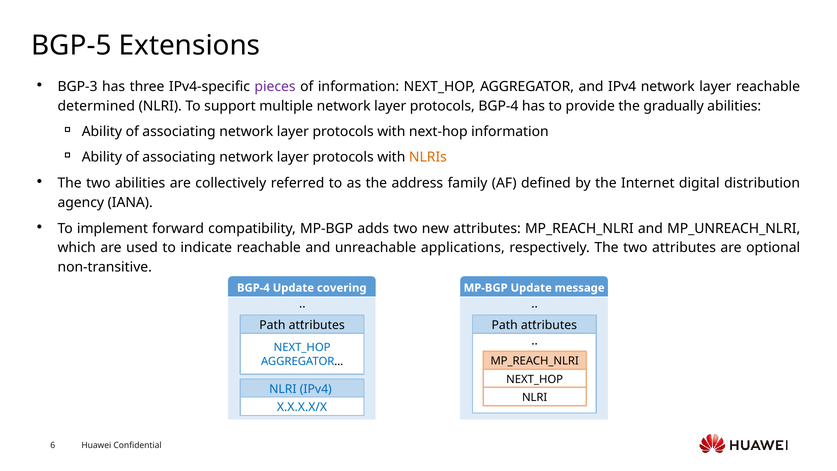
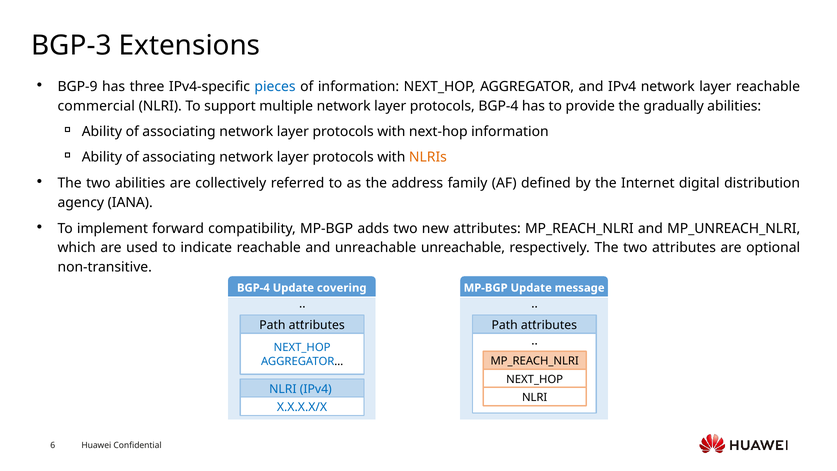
BGP-5: BGP-5 -> BGP-3
BGP-3: BGP-3 -> BGP-9
pieces colour: purple -> blue
determined: determined -> commercial
unreachable applications: applications -> unreachable
